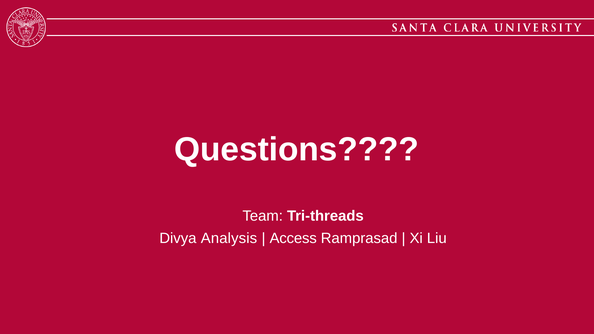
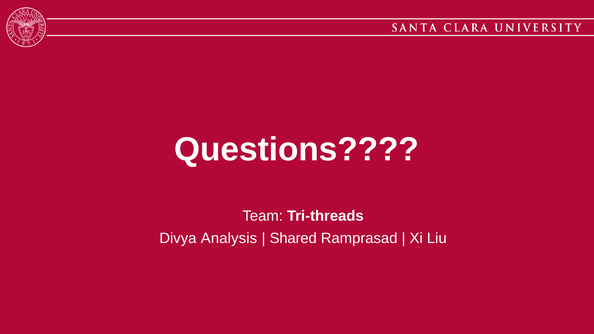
Access: Access -> Shared
